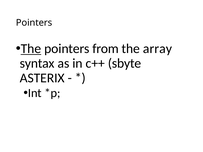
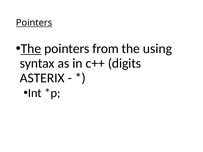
Pointers at (34, 23) underline: none -> present
array: array -> using
sbyte: sbyte -> digits
